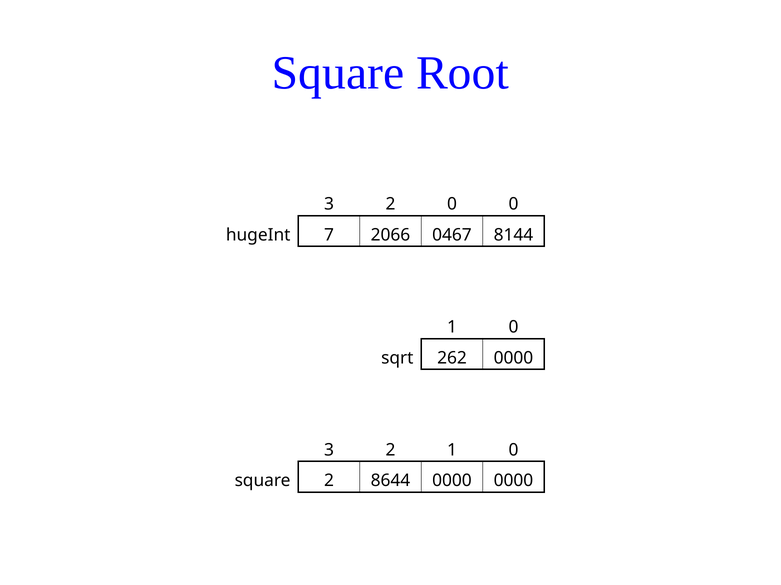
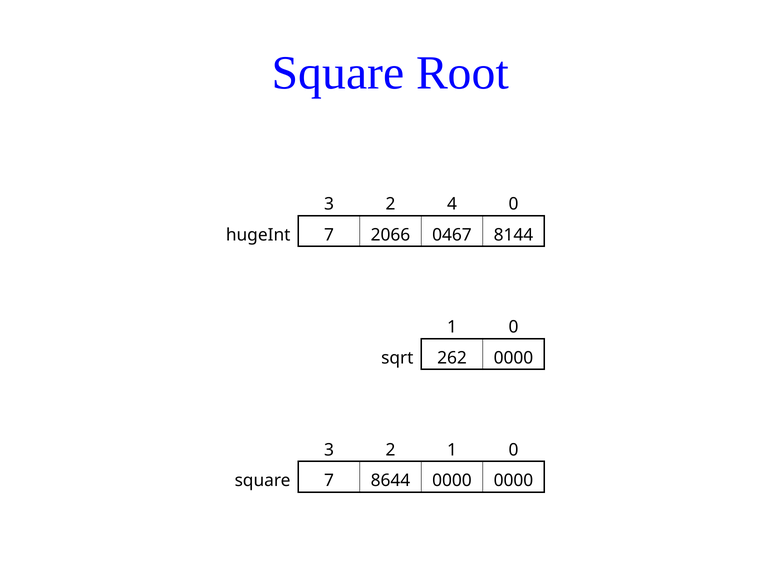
2 0: 0 -> 4
square 2: 2 -> 7
